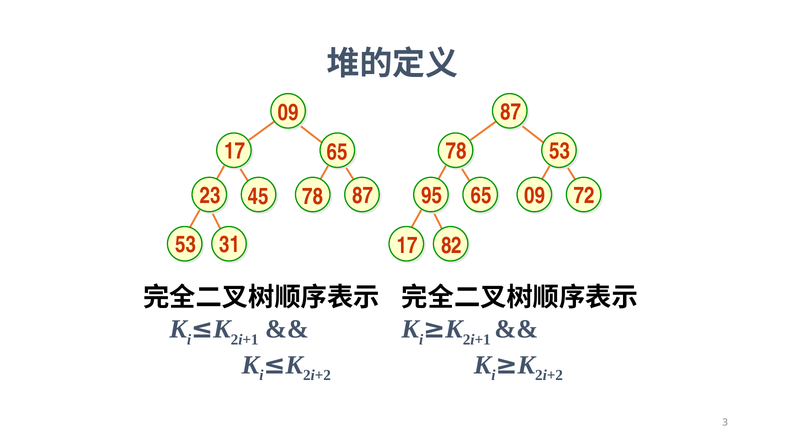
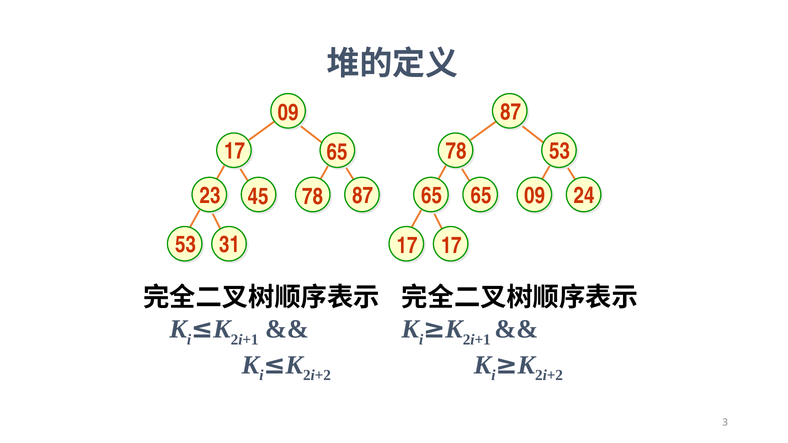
72: 72 -> 24
45 95: 95 -> 65
82 at (451, 246): 82 -> 17
